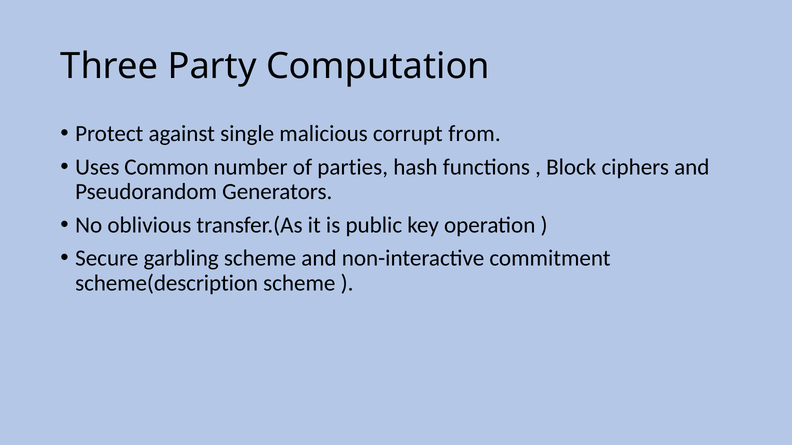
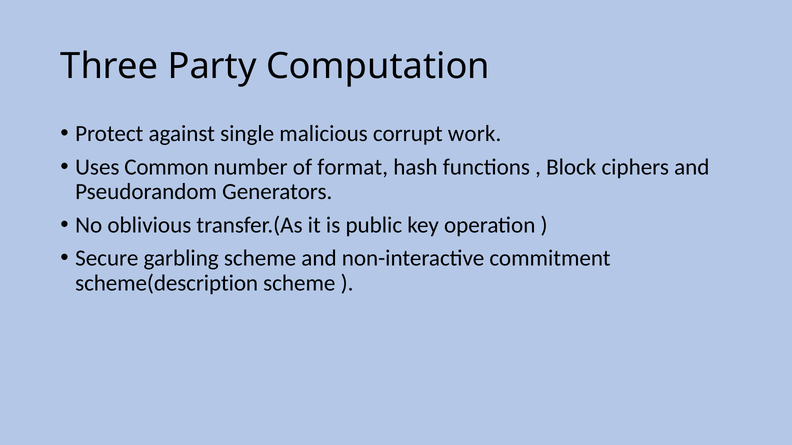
from: from -> work
parties: parties -> format
